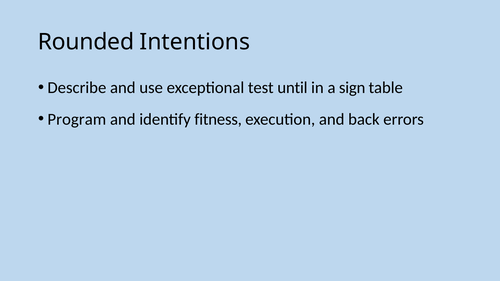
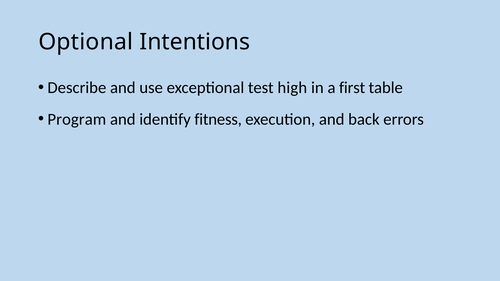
Rounded: Rounded -> Optional
until: until -> high
sign: sign -> first
